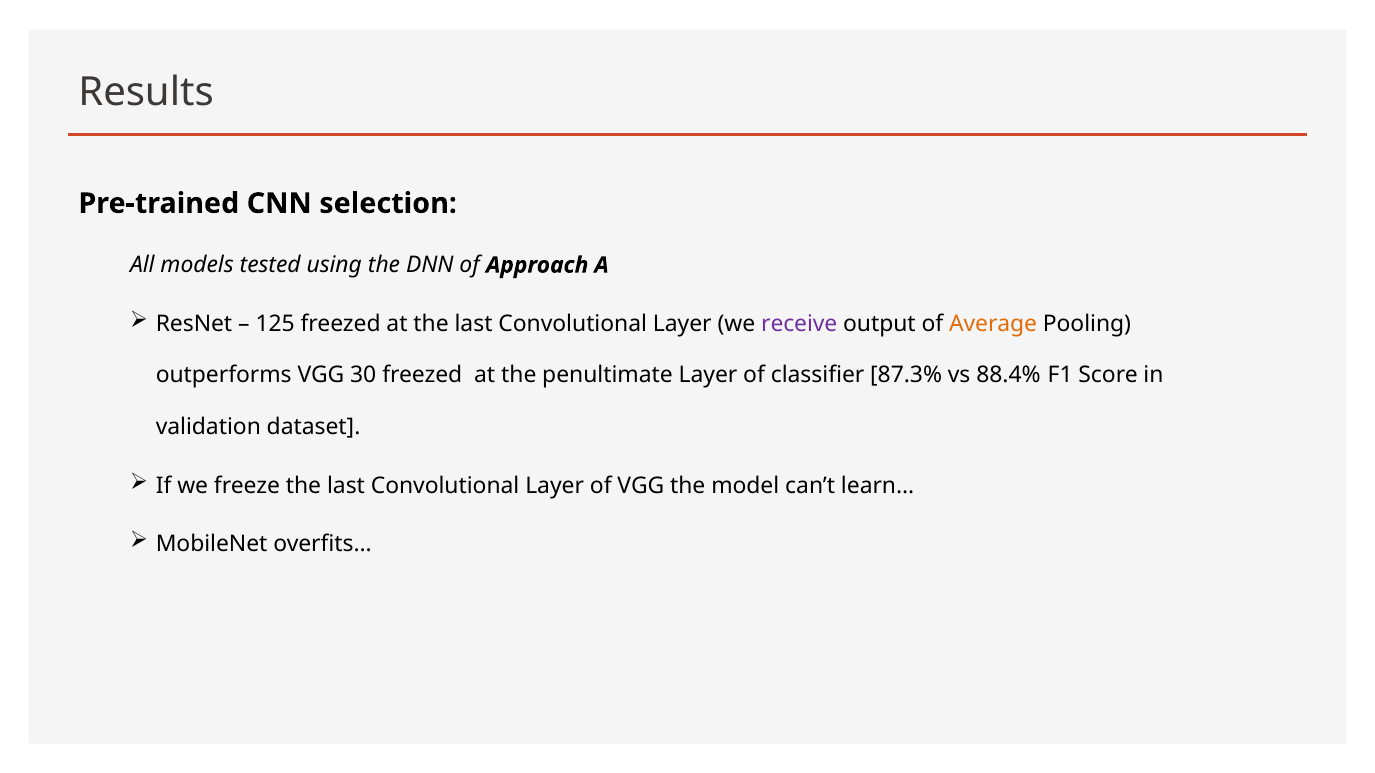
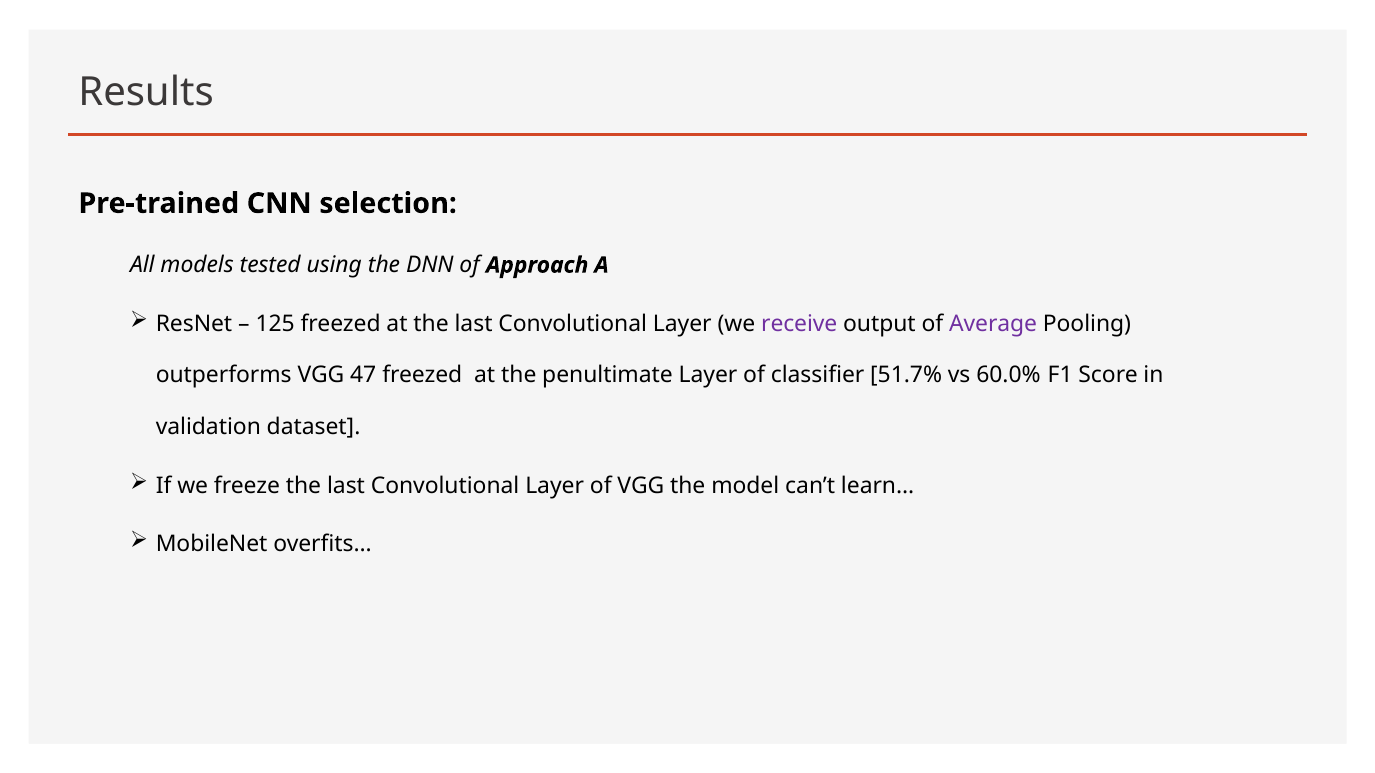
Average colour: orange -> purple
30: 30 -> 47
87.3%: 87.3% -> 51.7%
88.4%: 88.4% -> 60.0%
